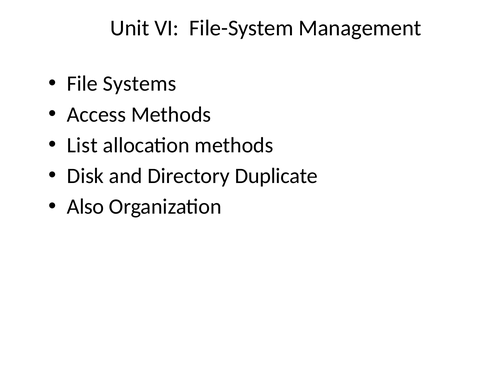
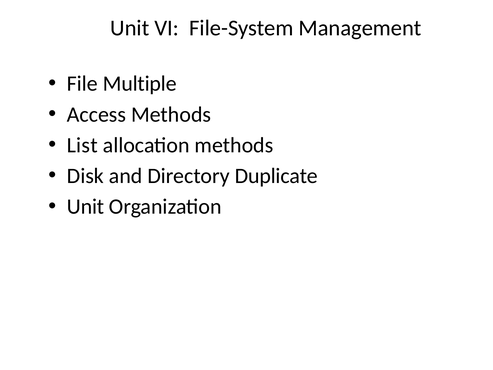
Systems: Systems -> Multiple
Also at (86, 206): Also -> Unit
